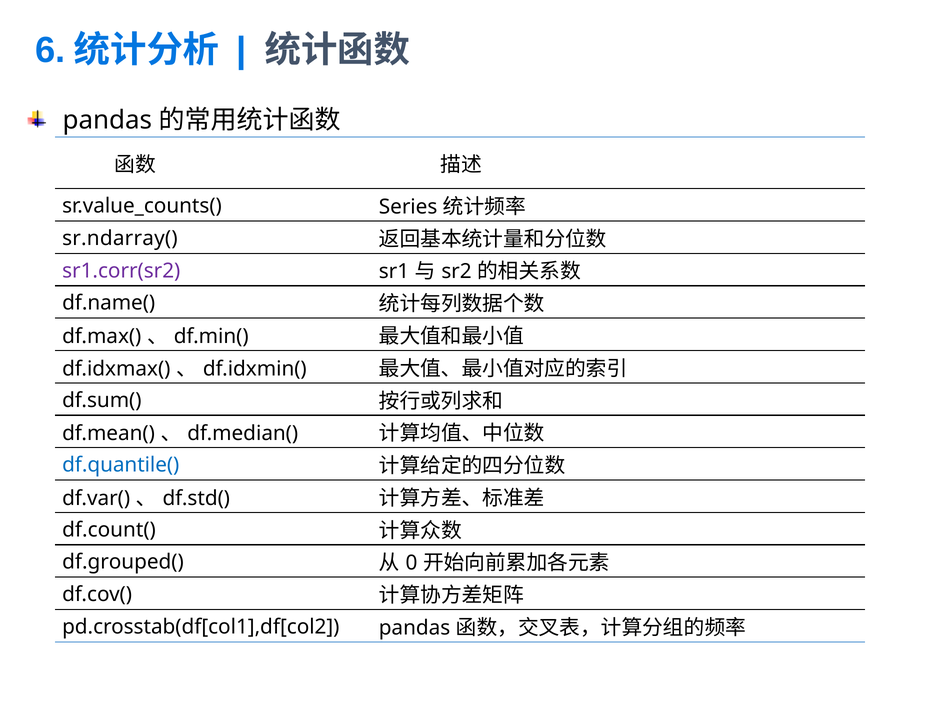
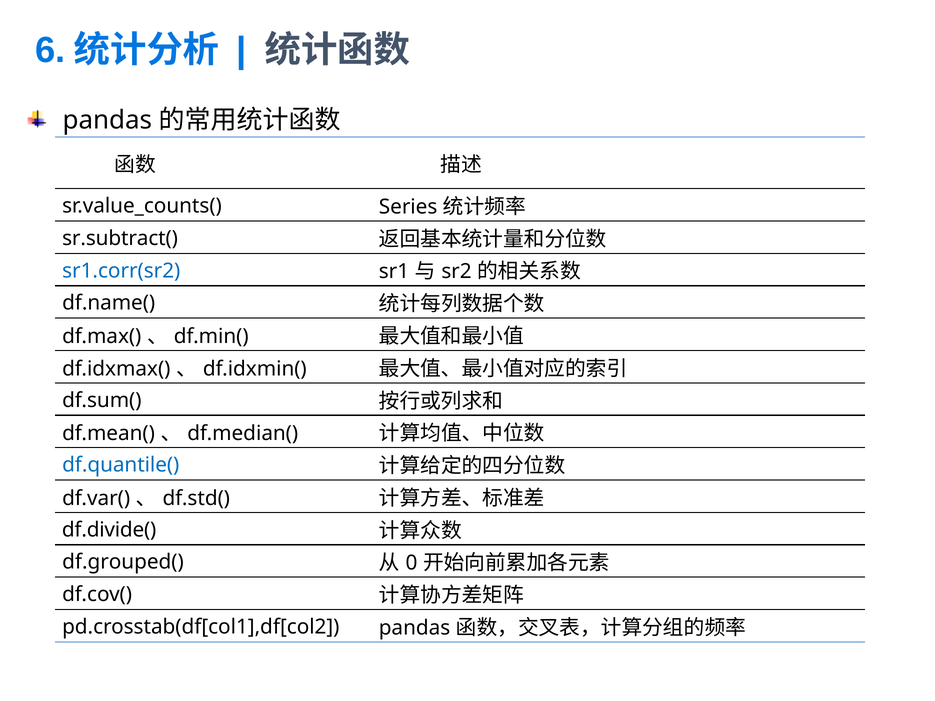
sr.ndarray(: sr.ndarray( -> sr.subtract(
sr1.corr(sr2 colour: purple -> blue
df.count(: df.count( -> df.divide(
